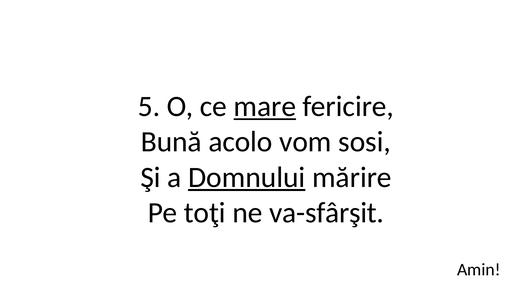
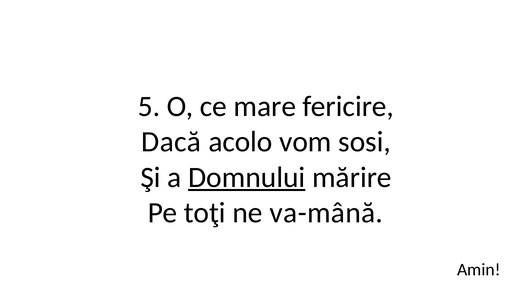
mare underline: present -> none
Bună: Bună -> Dacă
va-sfârşit: va-sfârşit -> va-mână
